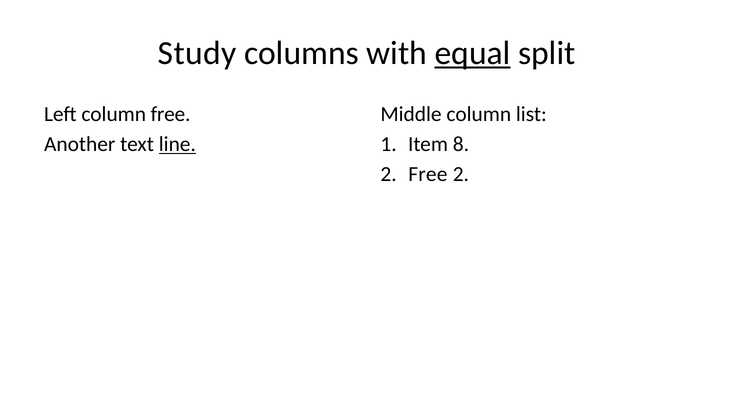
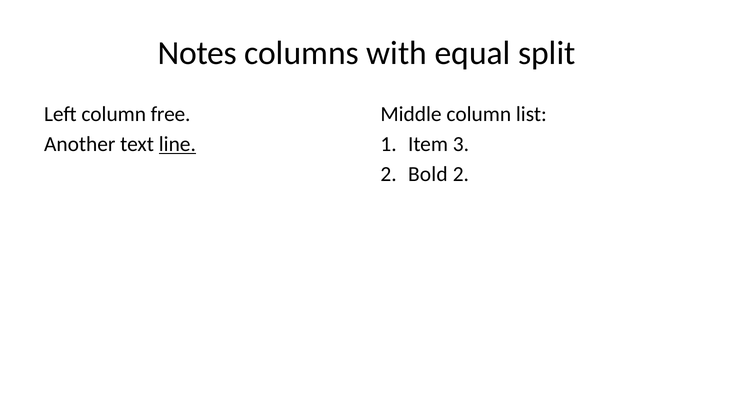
Study: Study -> Notes
equal underline: present -> none
8: 8 -> 3
2 Free: Free -> Bold
